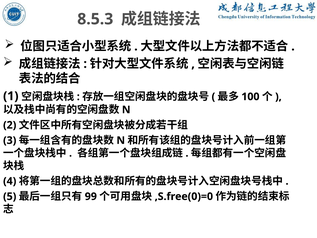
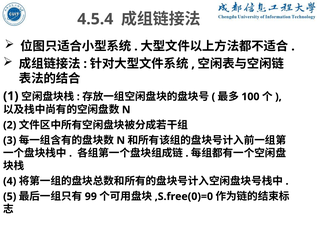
8.5.3: 8.5.3 -> 4.5.4
